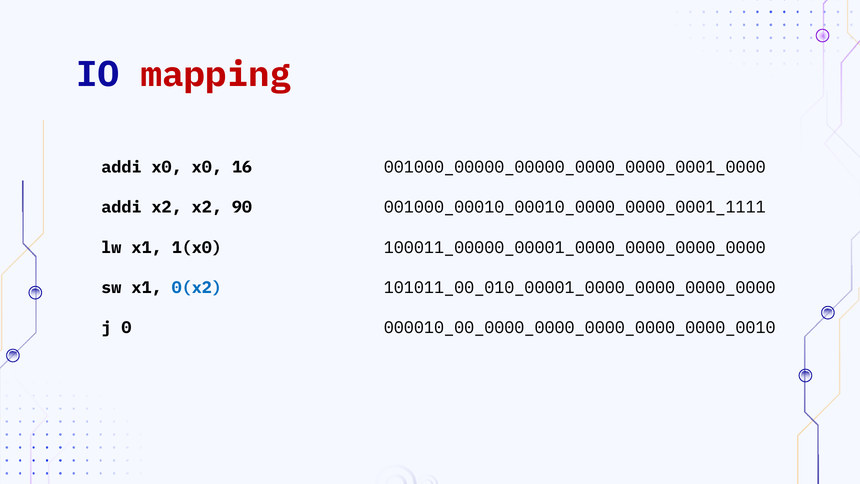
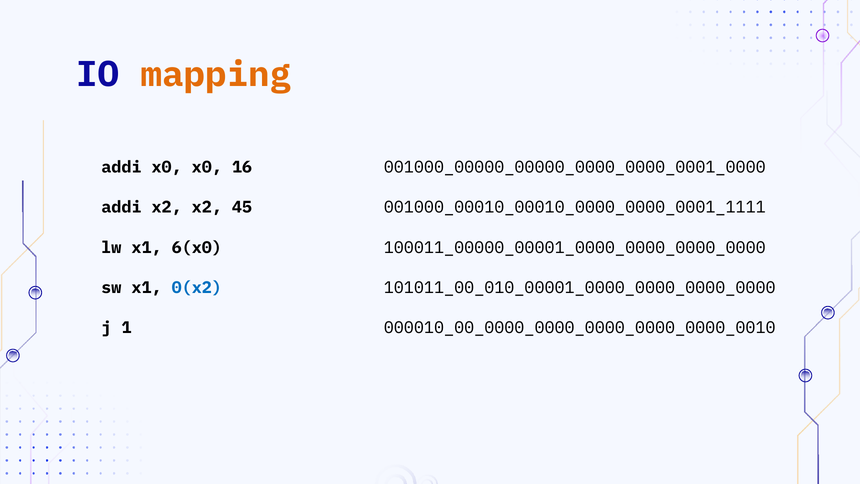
mapping colour: red -> orange
90: 90 -> 45
1(x0: 1(x0 -> 6(x0
0: 0 -> 1
